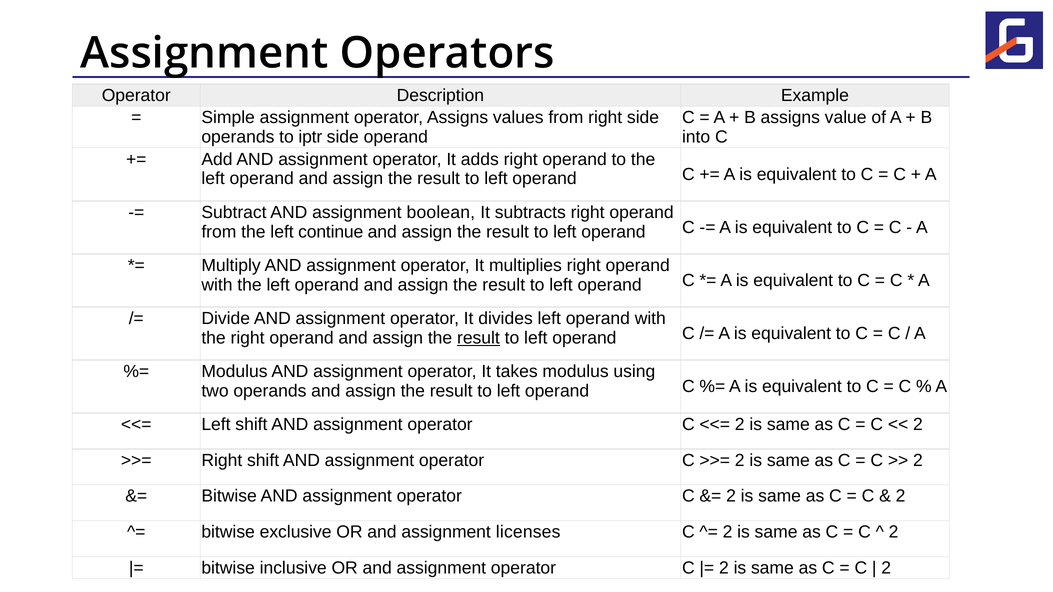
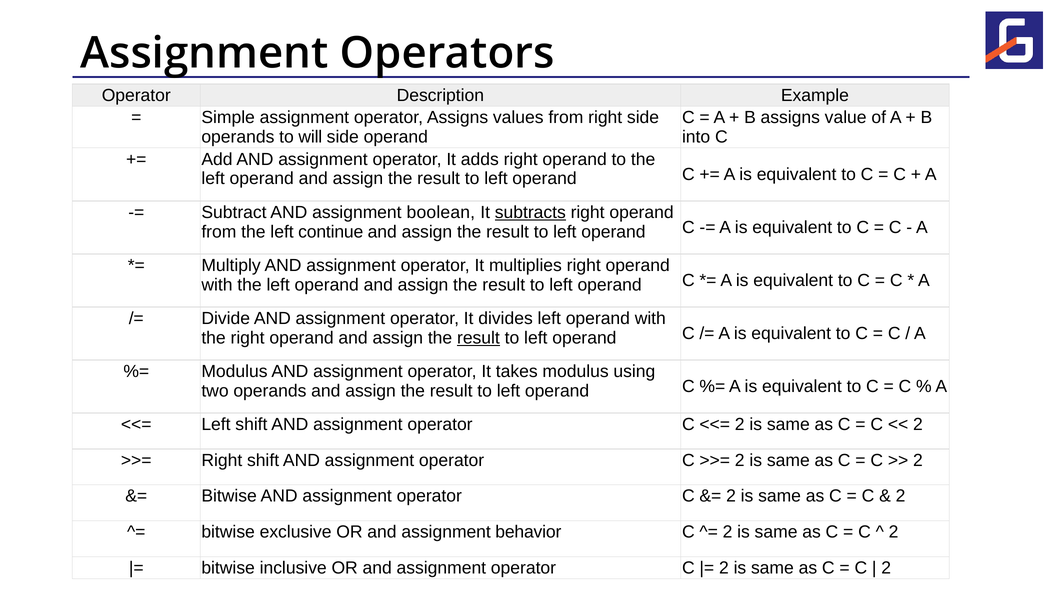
iptr: iptr -> will
subtracts underline: none -> present
licenses: licenses -> behavior
